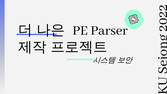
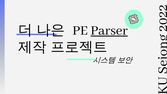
Parser underline: none -> present
